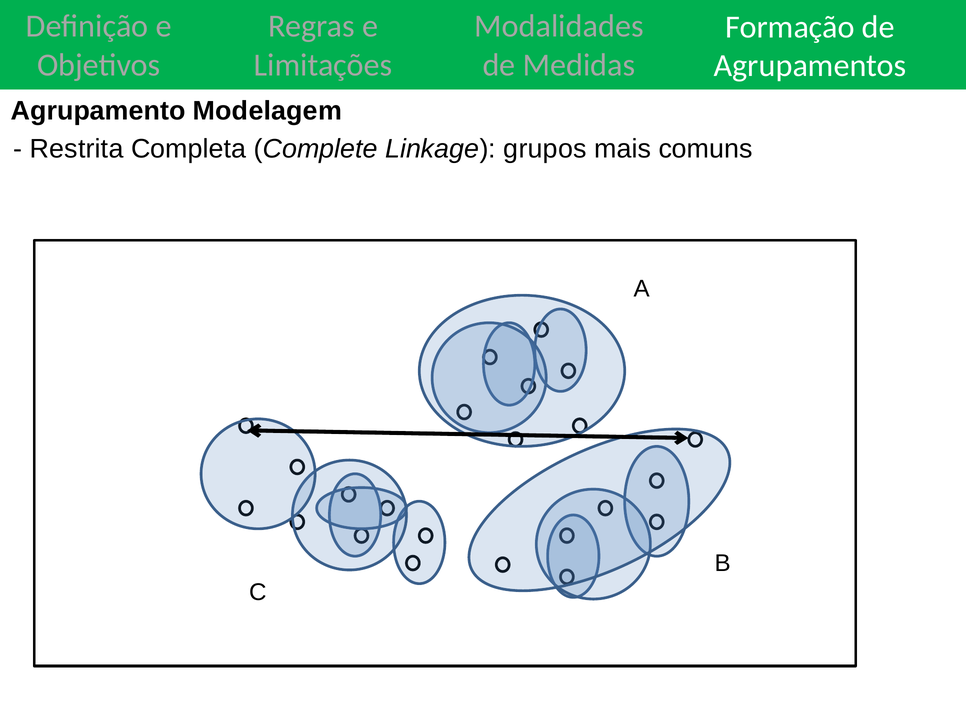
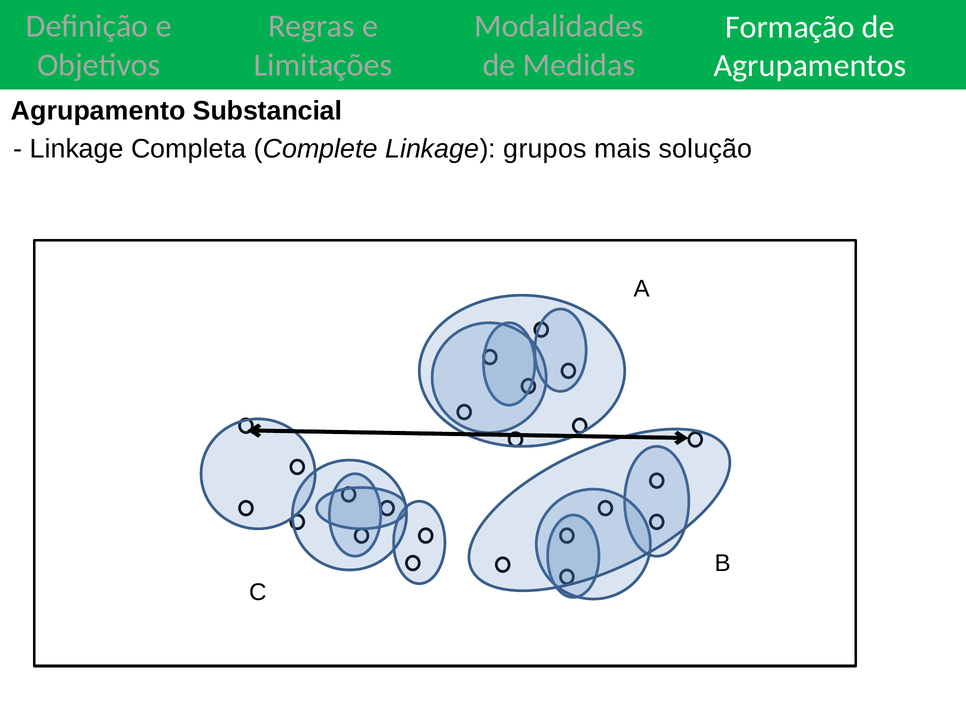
Modelagem: Modelagem -> Substancial
Restrita at (77, 149): Restrita -> Linkage
comuns: comuns -> solução
